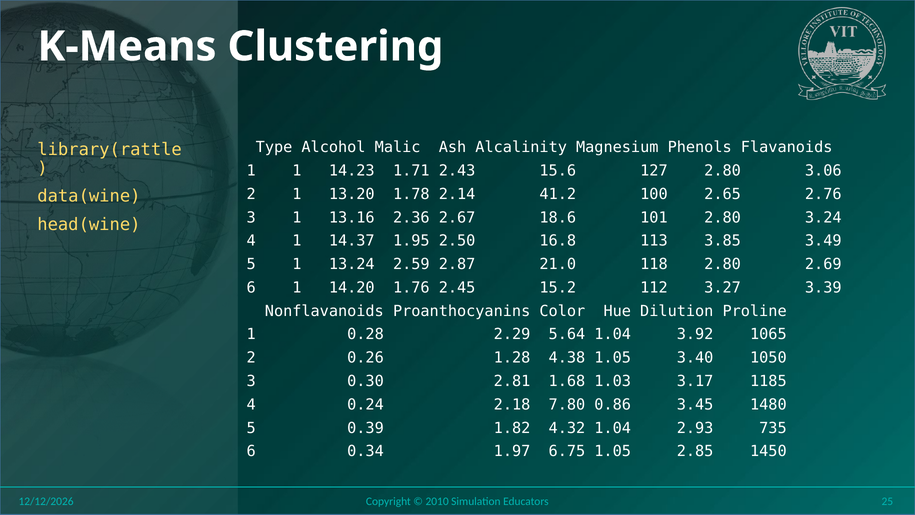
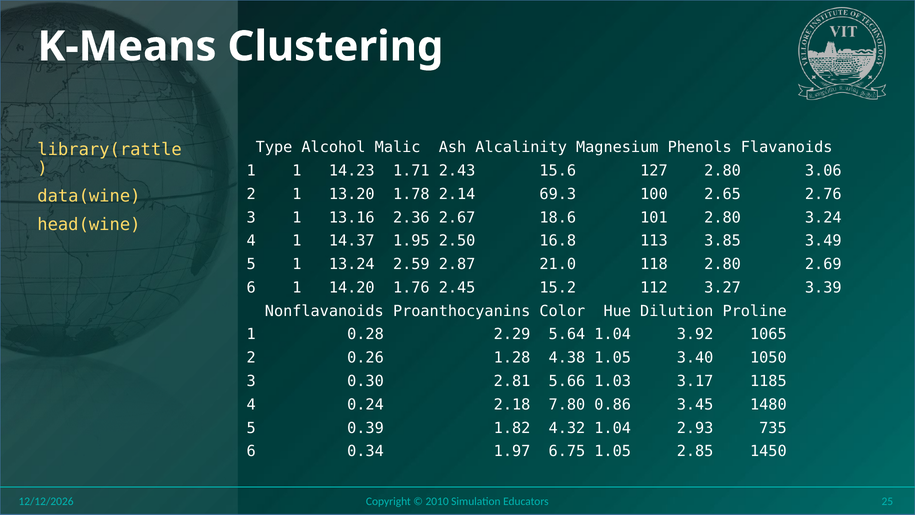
41.2: 41.2 -> 69.3
1.68: 1.68 -> 5.66
